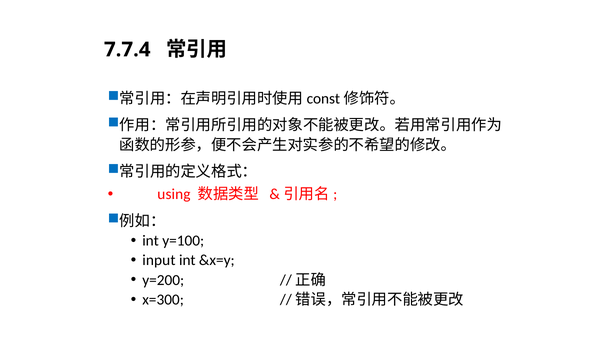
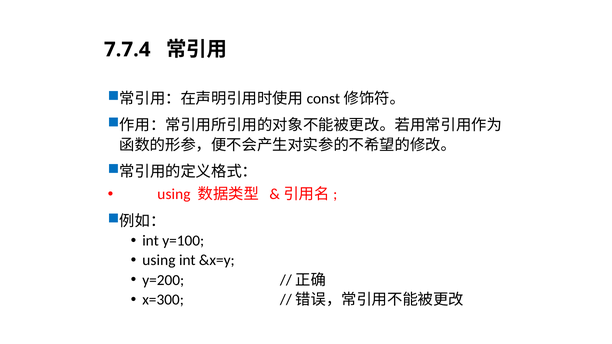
input at (159, 260): input -> using
